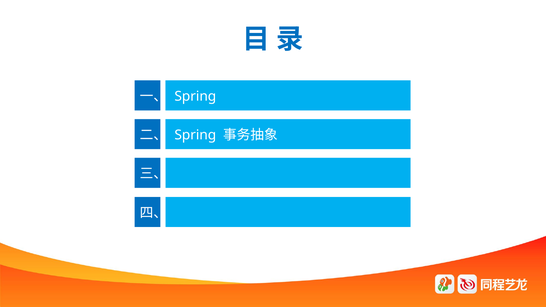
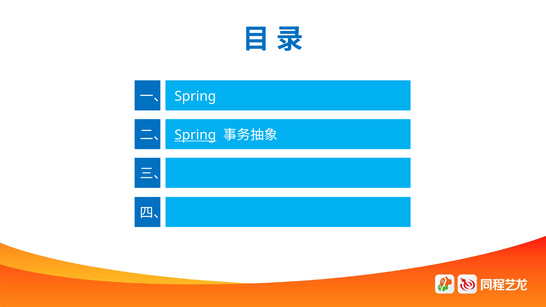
Spring at (195, 135) underline: none -> present
